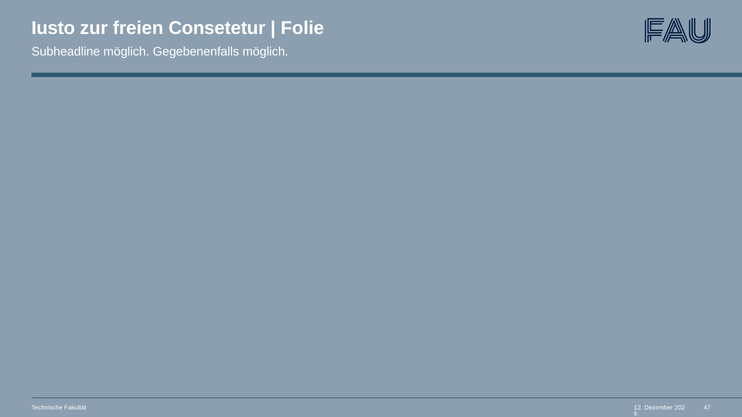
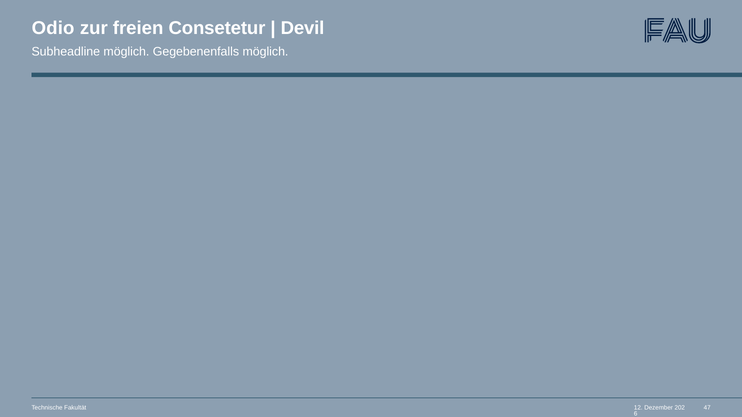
Iusto: Iusto -> Odio
Folie: Folie -> Devil
